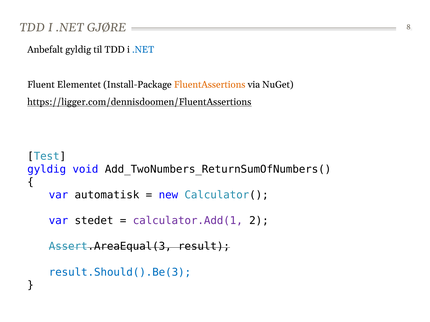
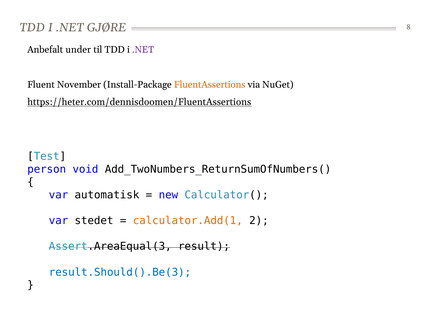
Anbefalt gyldig: gyldig -> under
.NET at (143, 50) colour: blue -> purple
Elementet: Elementet -> November
https://ligger.com/dennisdoomen/FluentAssertions: https://ligger.com/dennisdoomen/FluentAssertions -> https://heter.com/dennisdoomen/FluentAssertions
gyldig at (47, 169): gyldig -> person
calculator.Add(1 colour: purple -> orange
